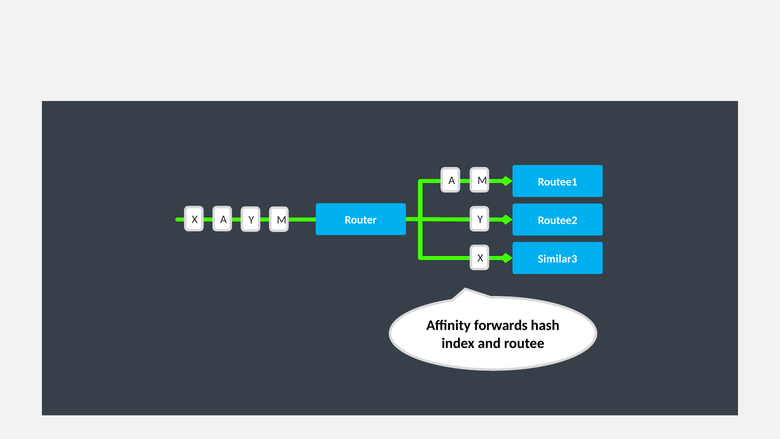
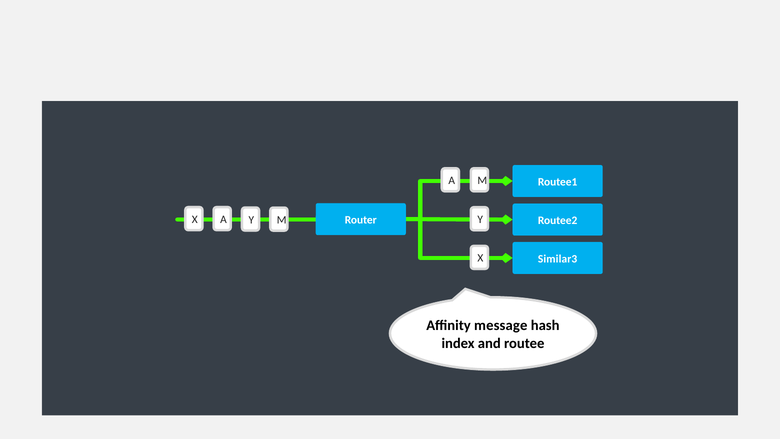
forwards: forwards -> message
